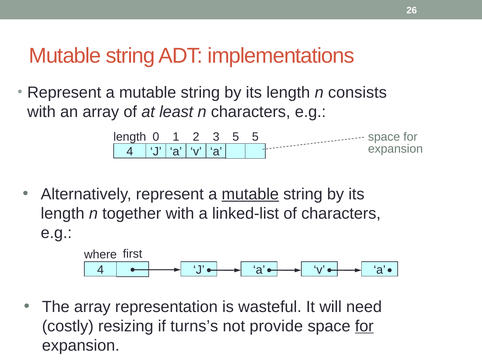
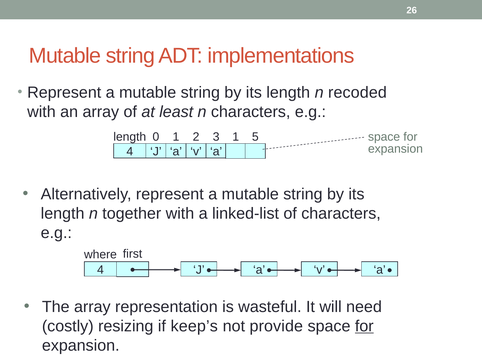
consists: consists -> recoded
length 5: 5 -> 1
mutable at (250, 194) underline: present -> none
turns’s: turns’s -> keep’s
